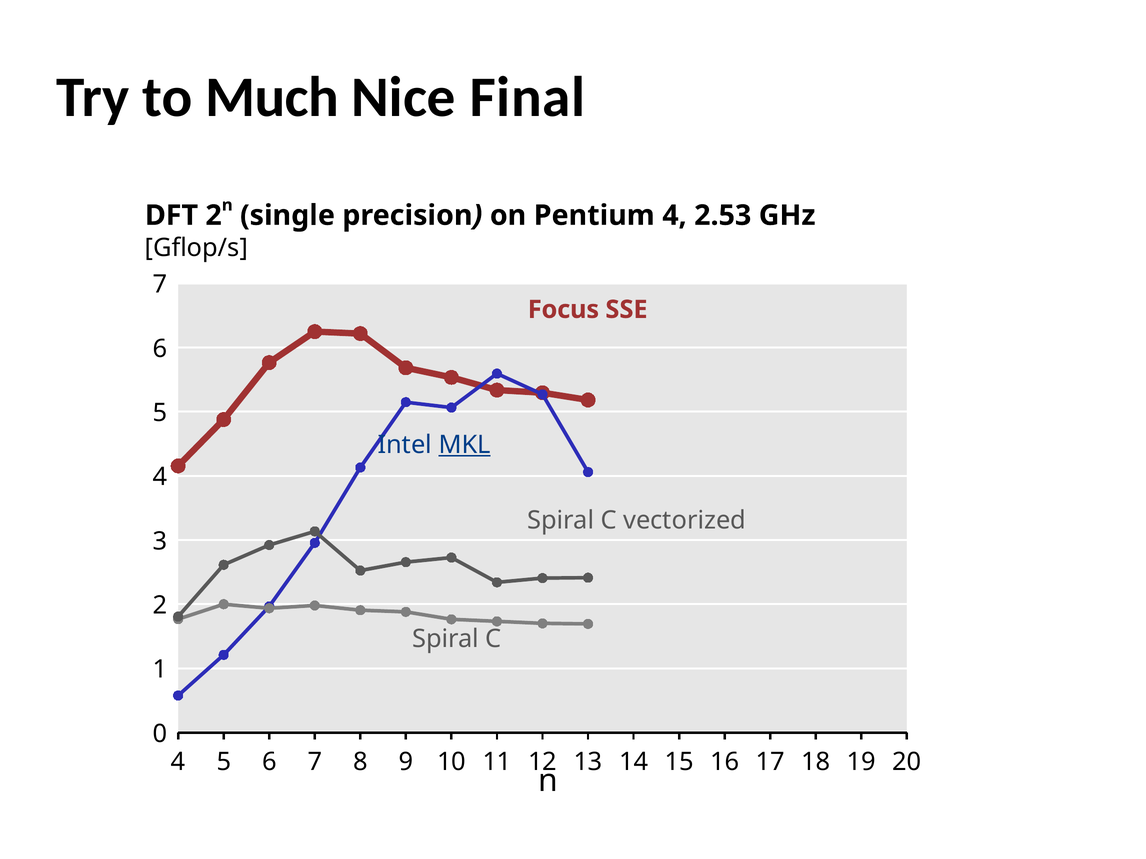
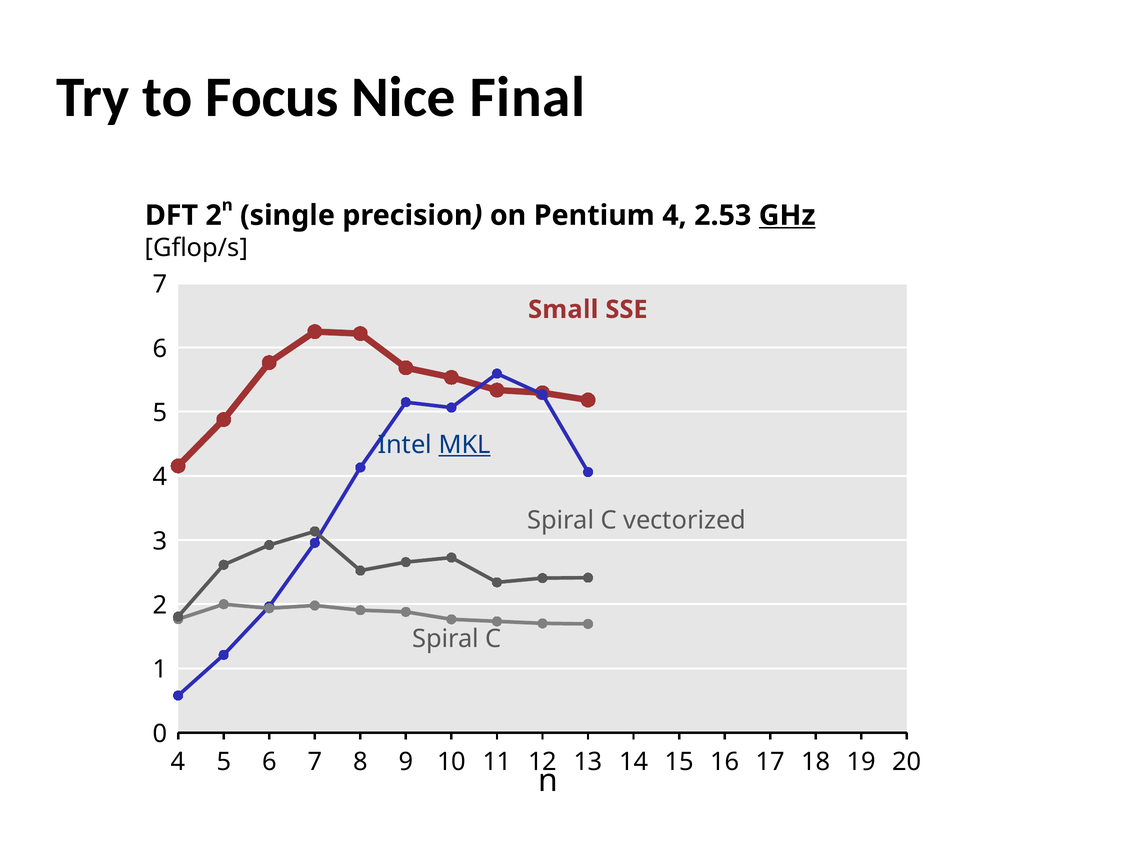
Much: Much -> Focus
GHz underline: none -> present
Focus: Focus -> Small
